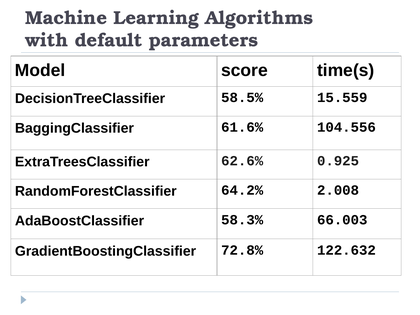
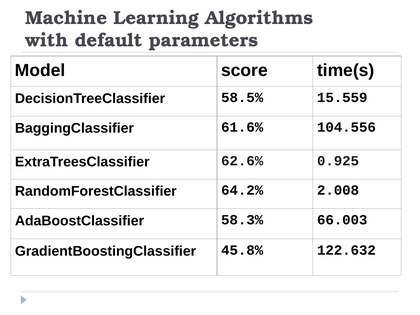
72.8%: 72.8% -> 45.8%
